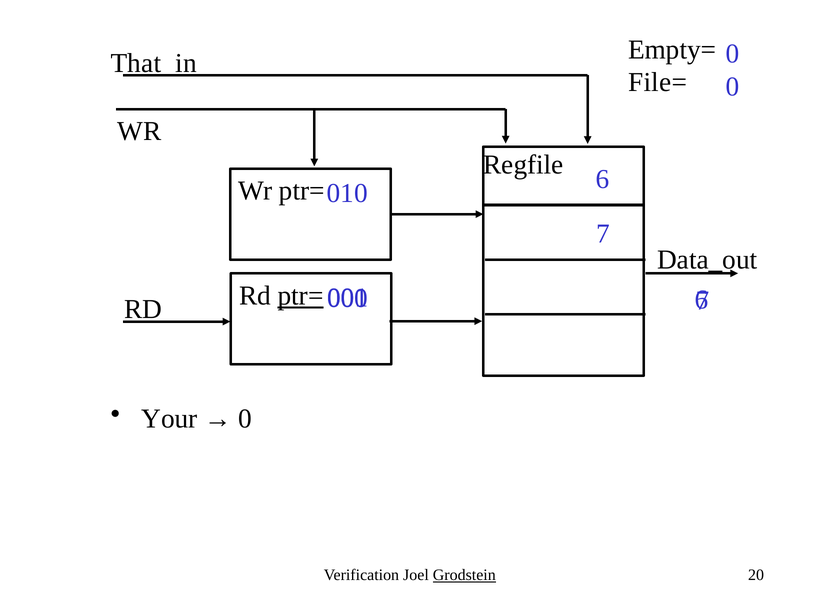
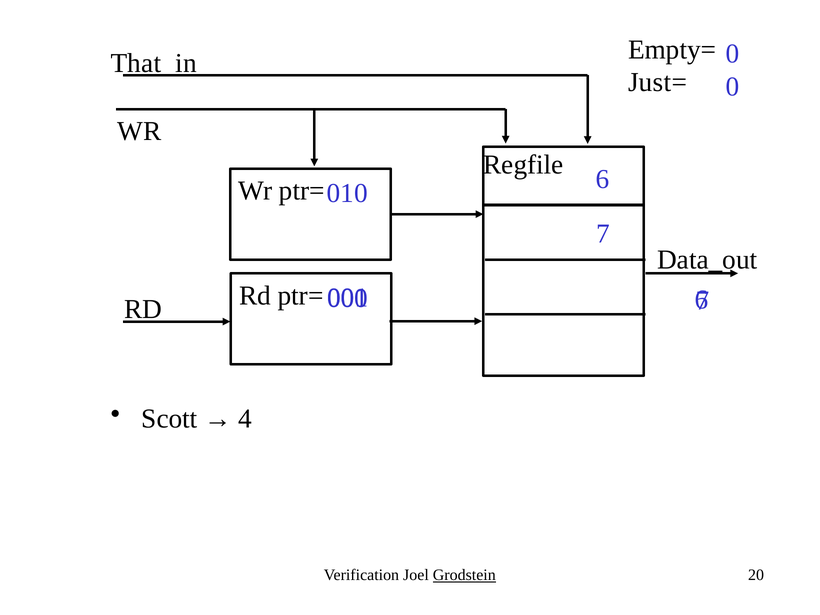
File=: File= -> Just=
ptr= at (301, 296) underline: present -> none
Your: Your -> Scott
0 at (245, 419): 0 -> 4
